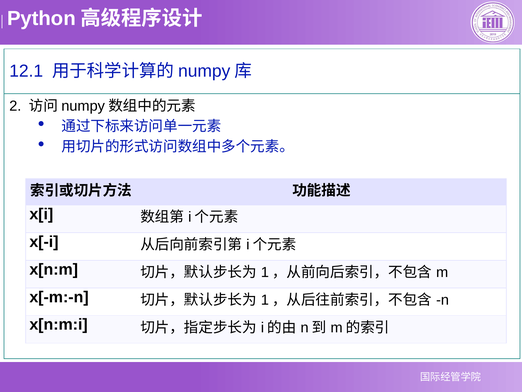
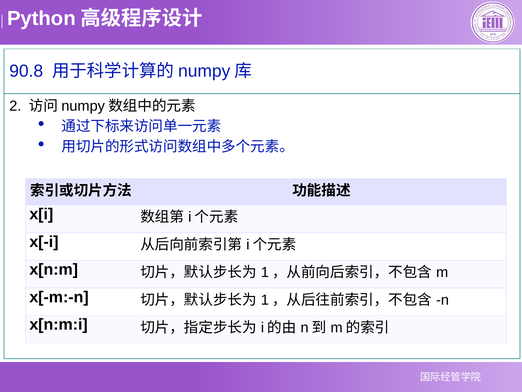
12.1: 12.1 -> 90.8
